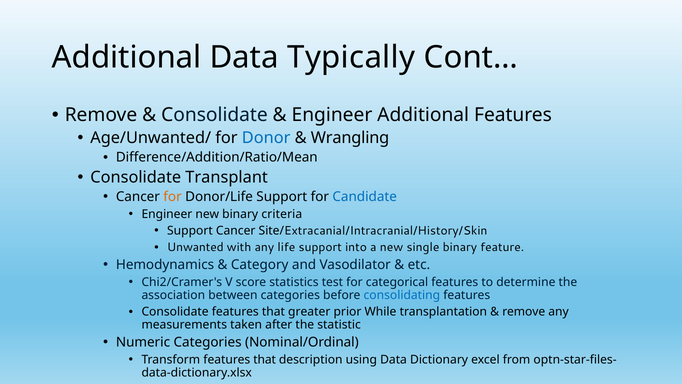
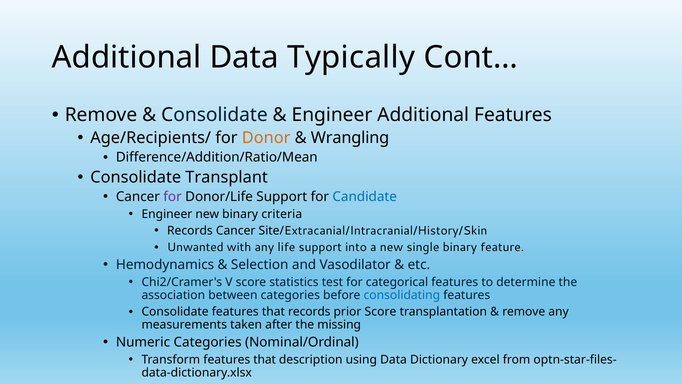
Age/Unwanted/: Age/Unwanted/ -> Age/Recipients/
Donor colour: blue -> orange
for at (173, 197) colour: orange -> purple
Support at (190, 231): Support -> Records
Category: Category -> Selection
that greater: greater -> records
prior While: While -> Score
statistic: statistic -> missing
